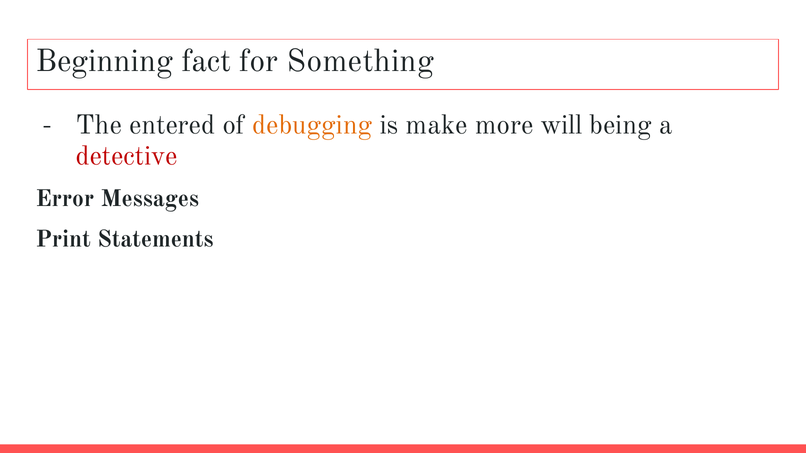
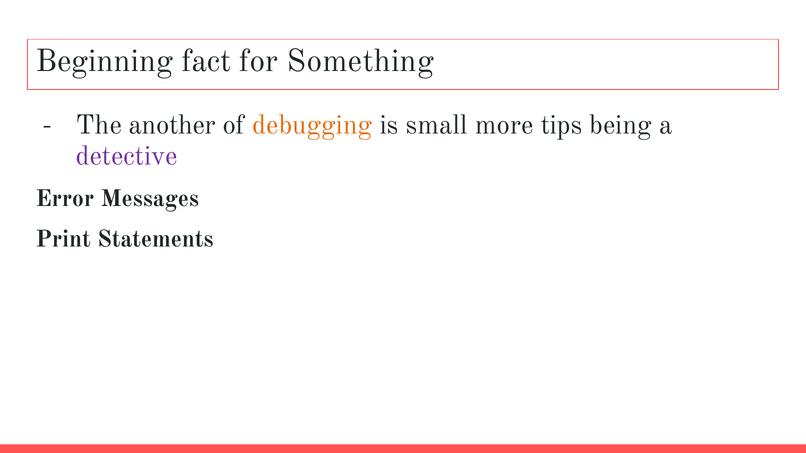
entered: entered -> another
make: make -> small
will: will -> tips
detective colour: red -> purple
